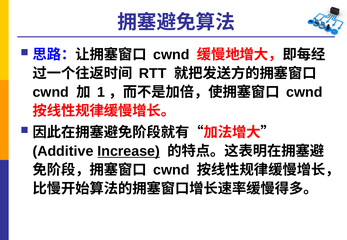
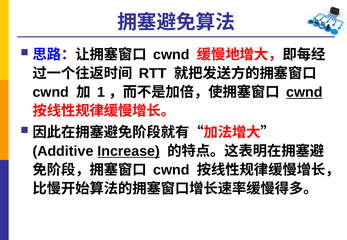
cwnd at (304, 92) underline: none -> present
